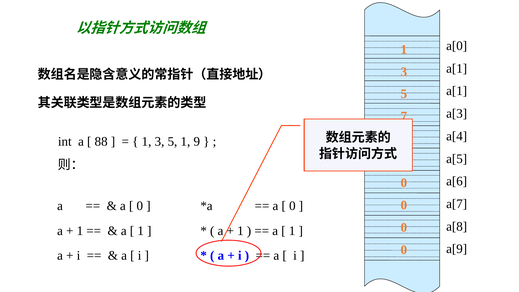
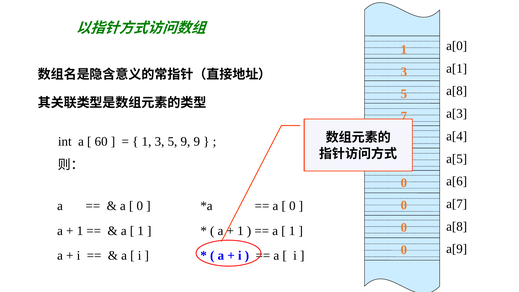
a[1 at (457, 91): a[1 -> a[8
88: 88 -> 60
5 1: 1 -> 9
